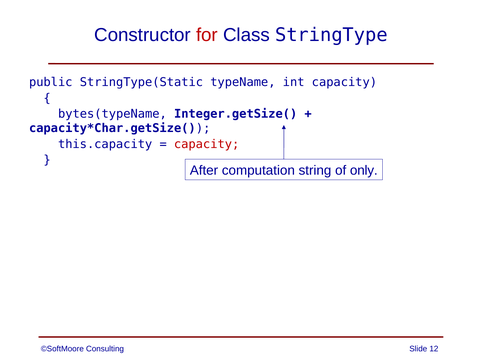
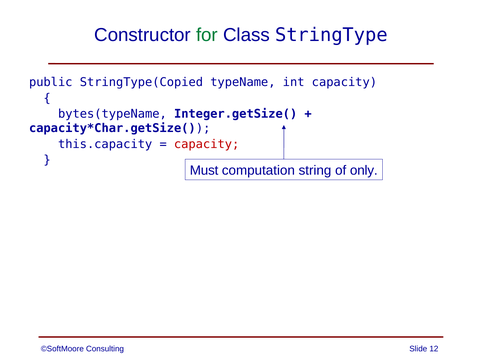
for colour: red -> green
StringType(Static: StringType(Static -> StringType(Copied
After: After -> Must
